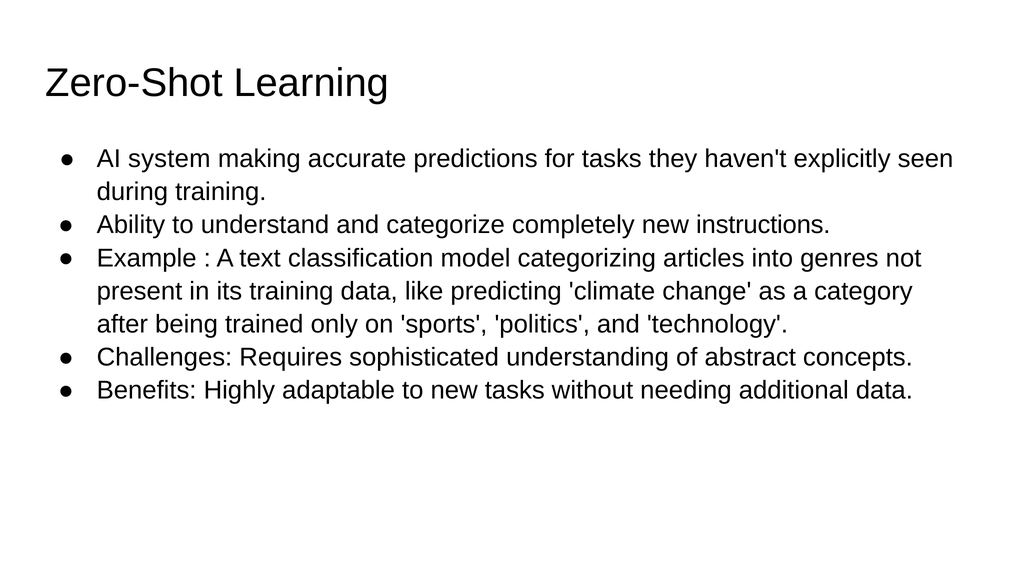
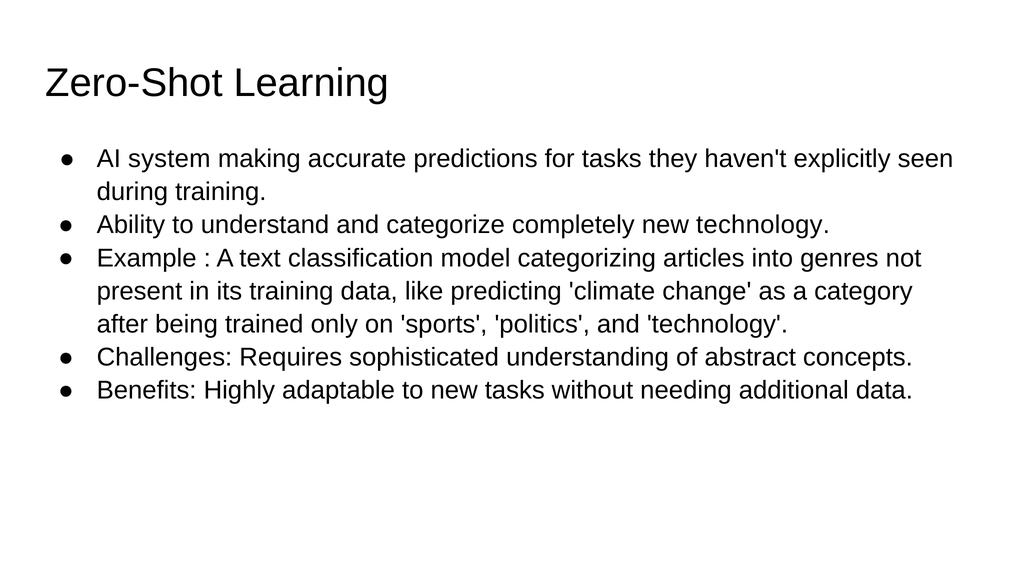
new instructions: instructions -> technology
